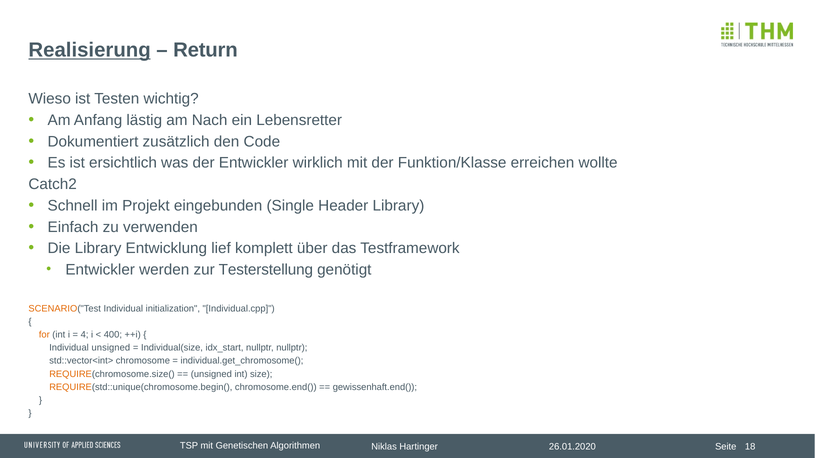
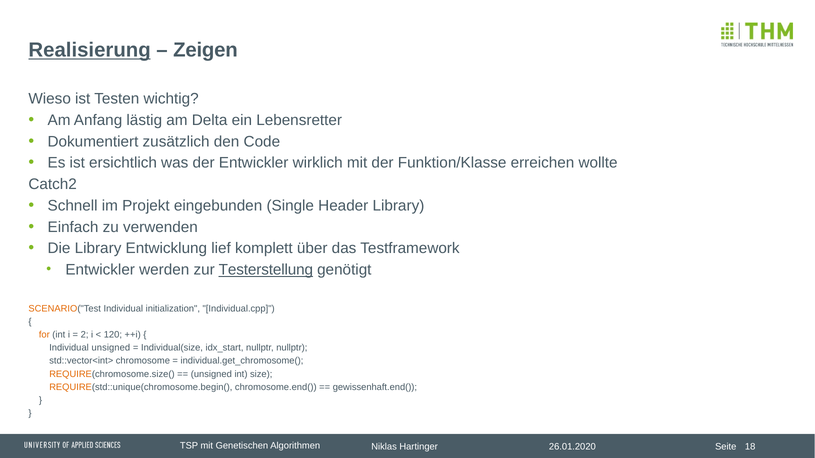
Return: Return -> Zeigen
Nach: Nach -> Delta
Testerstellung underline: none -> present
4: 4 -> 2
400: 400 -> 120
